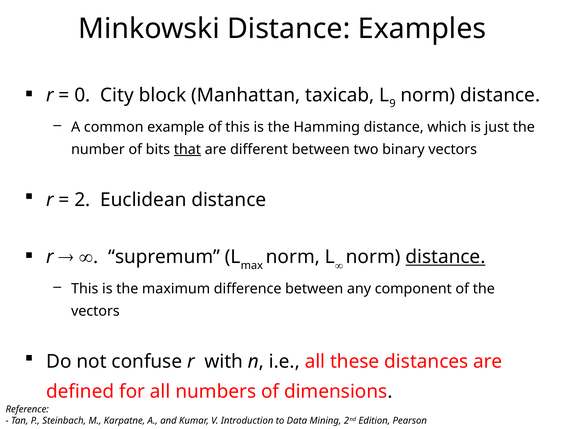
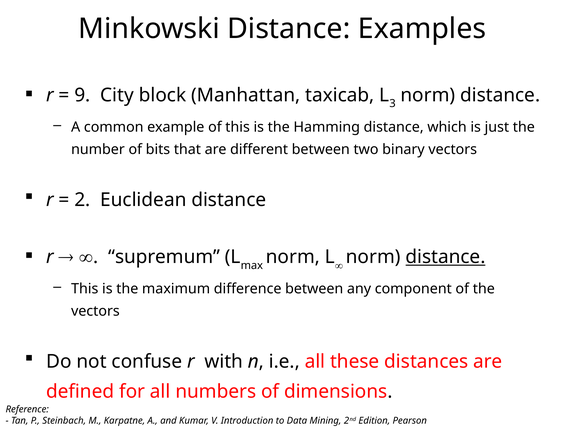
0: 0 -> 9
9: 9 -> 3
that underline: present -> none
